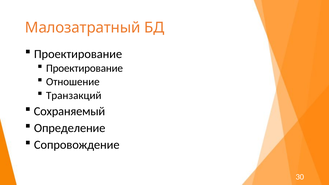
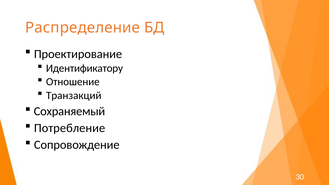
Малозатратный: Малозатратный -> Распределение
Проектирование at (84, 68): Проектирование -> Идентификатору
Определение: Определение -> Потребление
